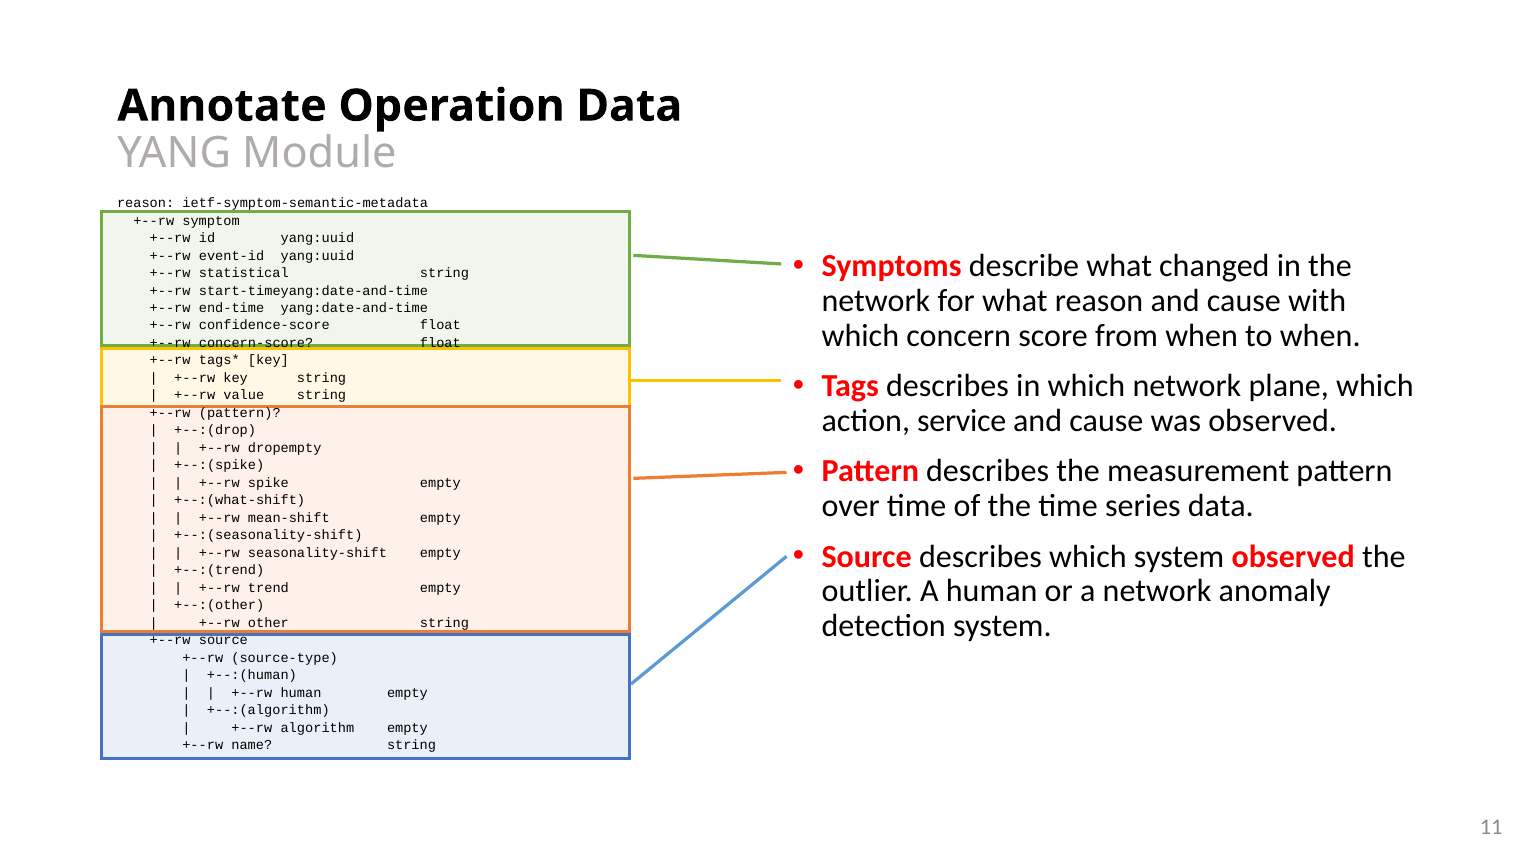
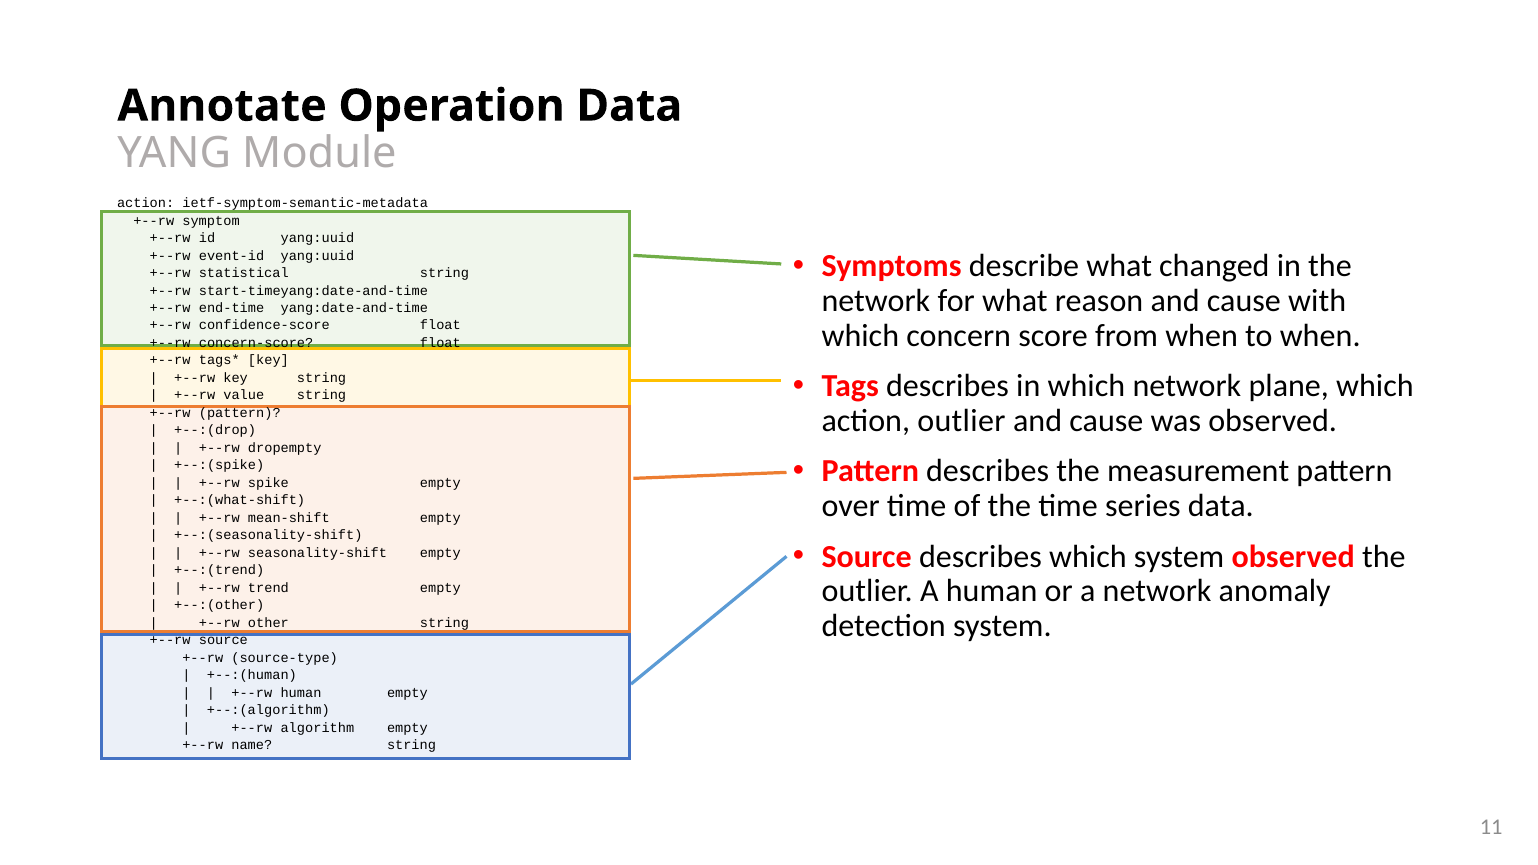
reason at (146, 203): reason -> action
action service: service -> outlier
